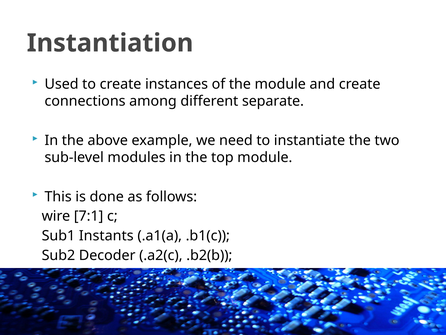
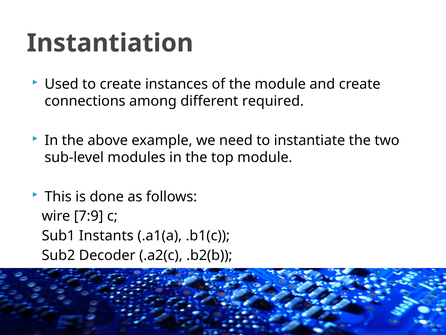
separate: separate -> required
7:1: 7:1 -> 7:9
